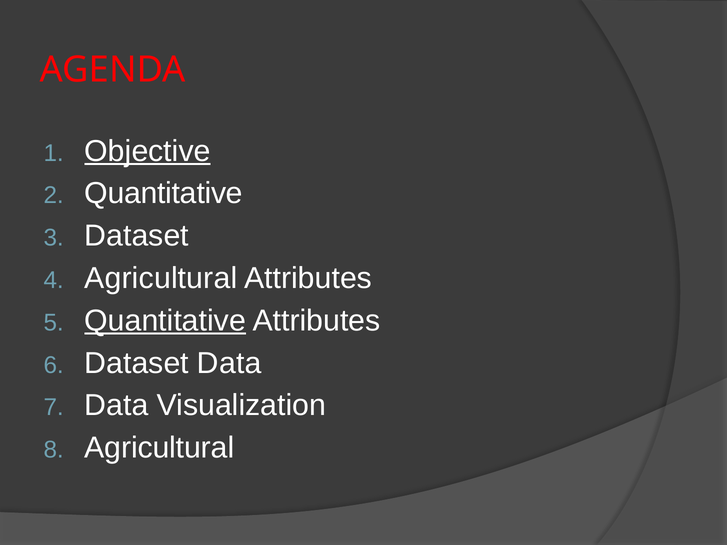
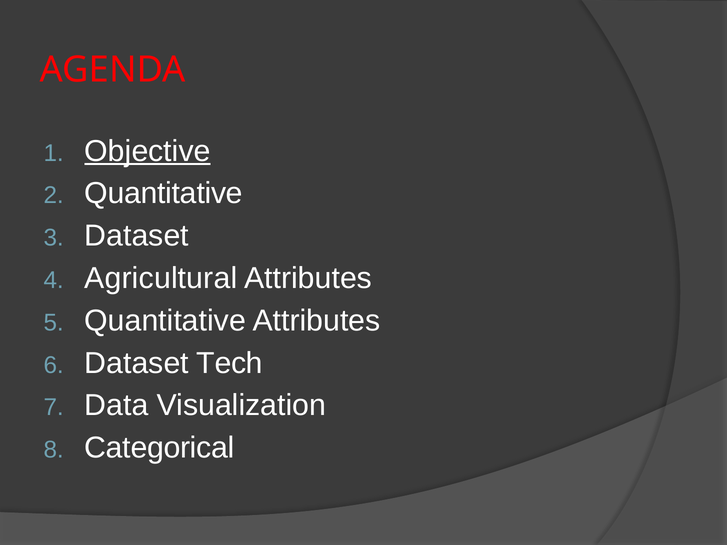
Quantitative at (165, 321) underline: present -> none
Dataset Data: Data -> Tech
Agricultural at (159, 448): Agricultural -> Categorical
